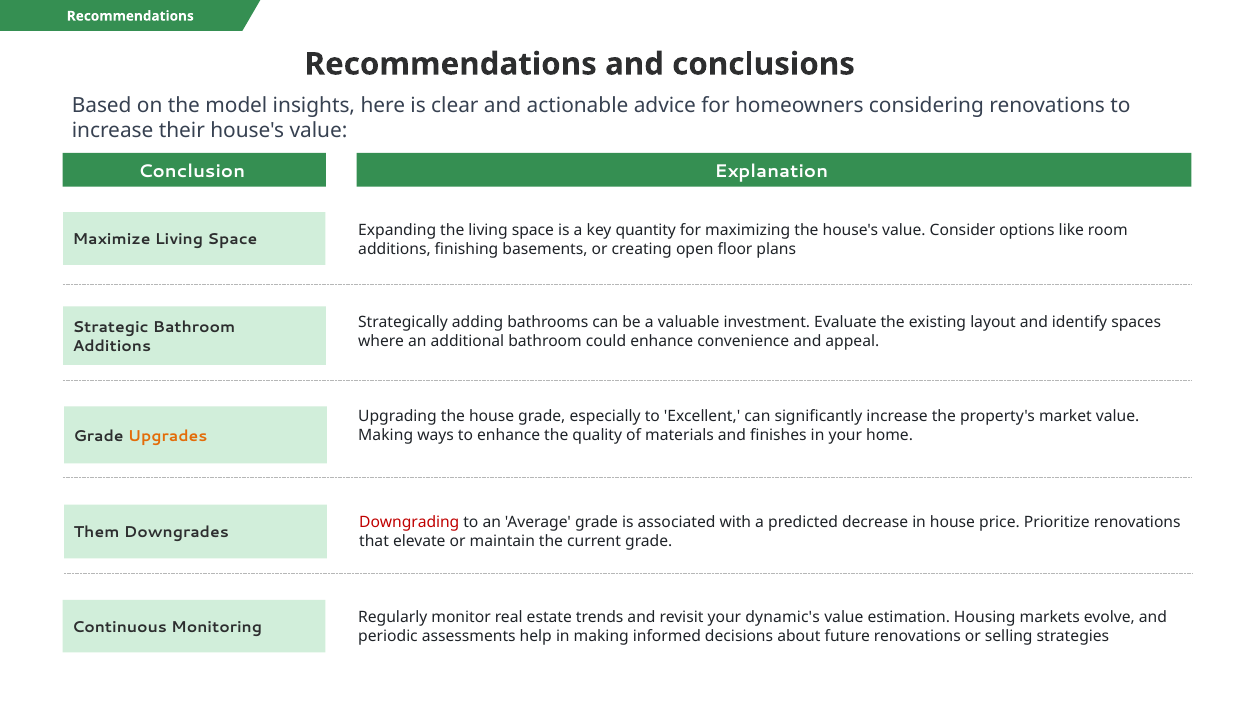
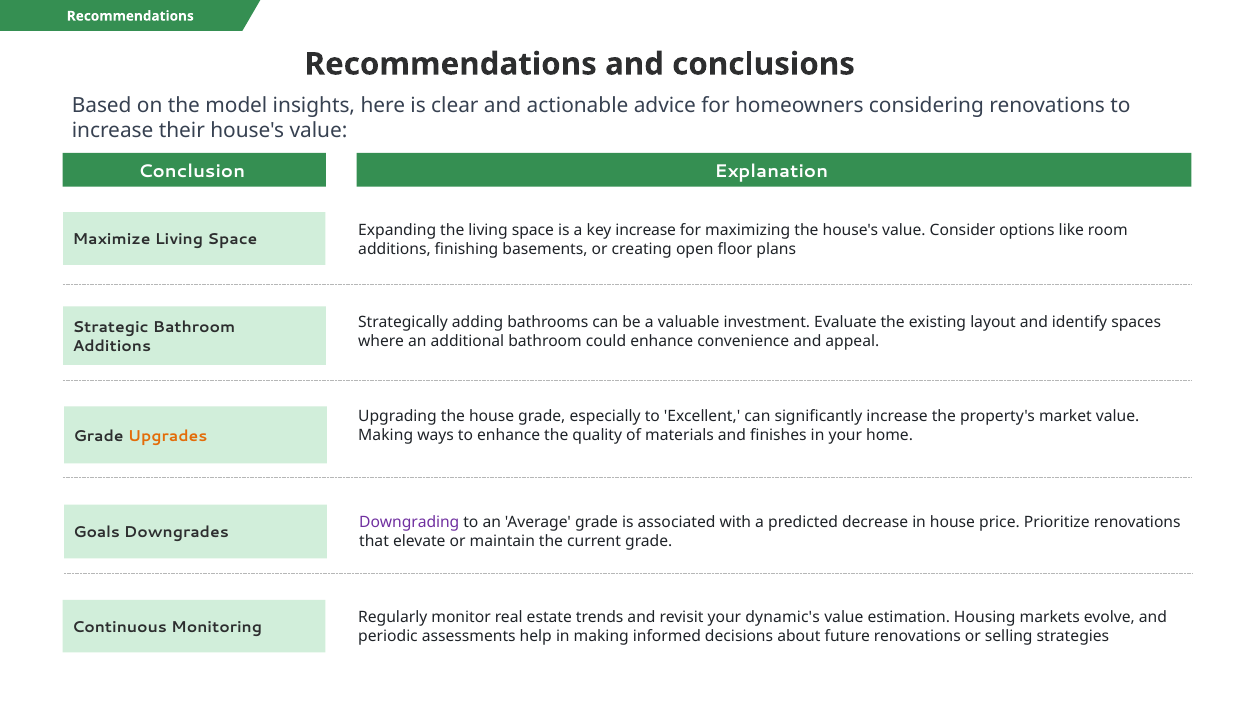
key quantity: quantity -> increase
Downgrading colour: red -> purple
Them: Them -> Goals
